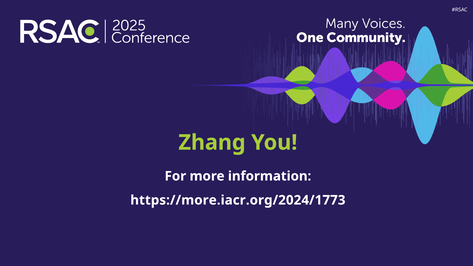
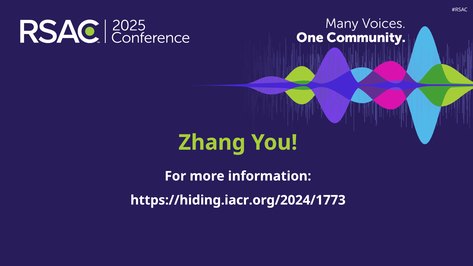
https://more.iacr.org/2024/1773: https://more.iacr.org/2024/1773 -> https://hiding.iacr.org/2024/1773
